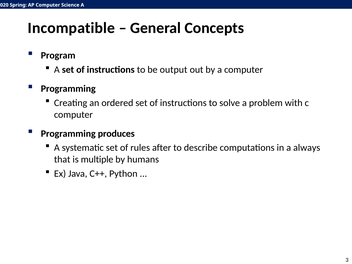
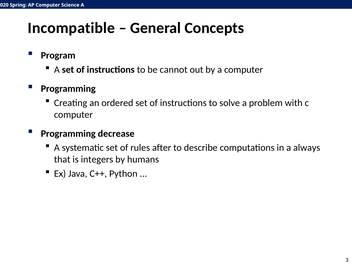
output: output -> cannot
produces: produces -> decrease
multiple: multiple -> integers
